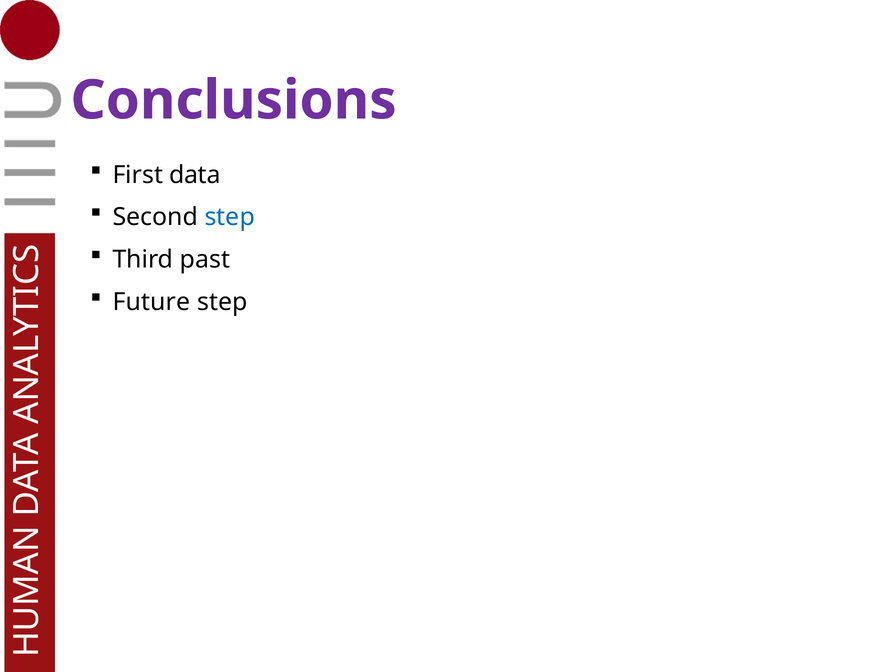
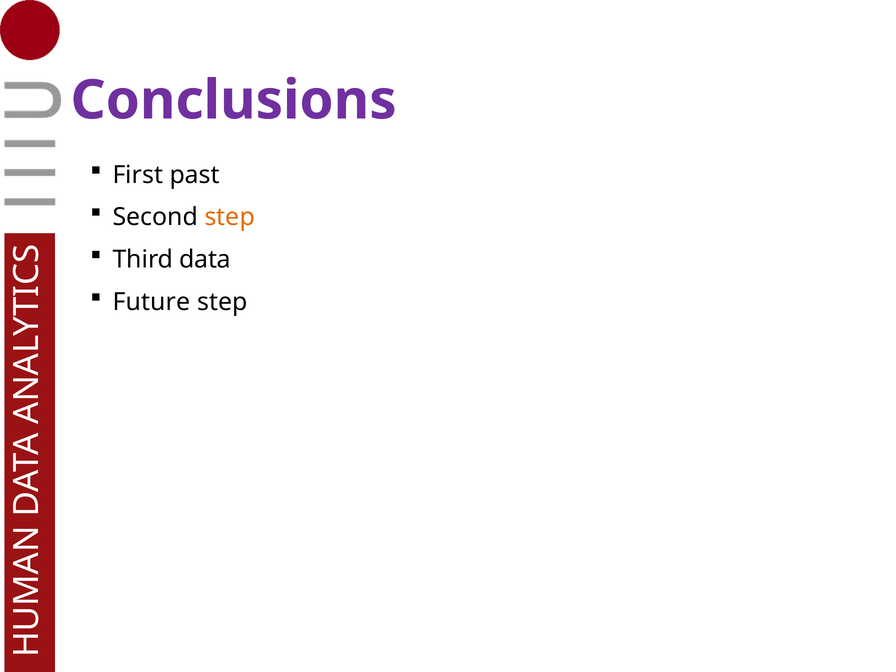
data: data -> past
step at (230, 217) colour: blue -> orange
past: past -> data
